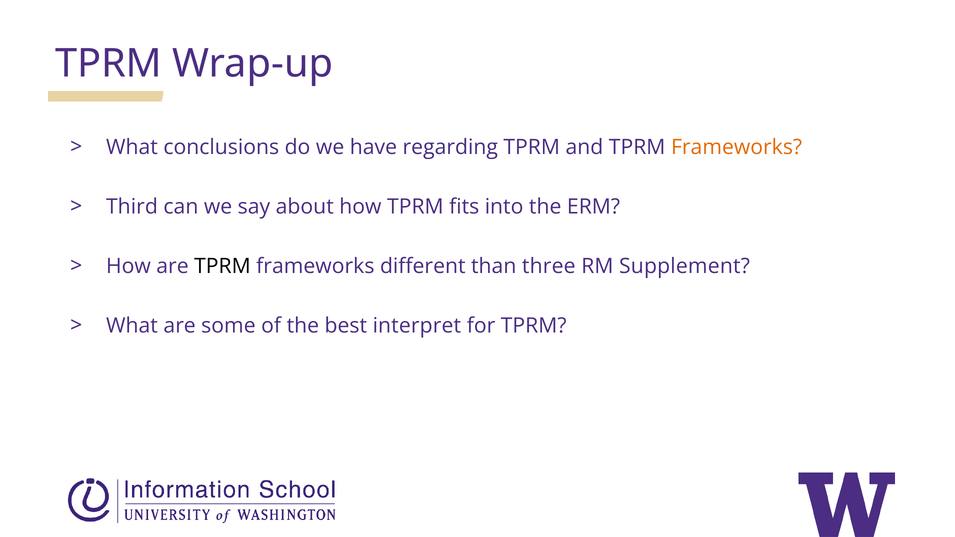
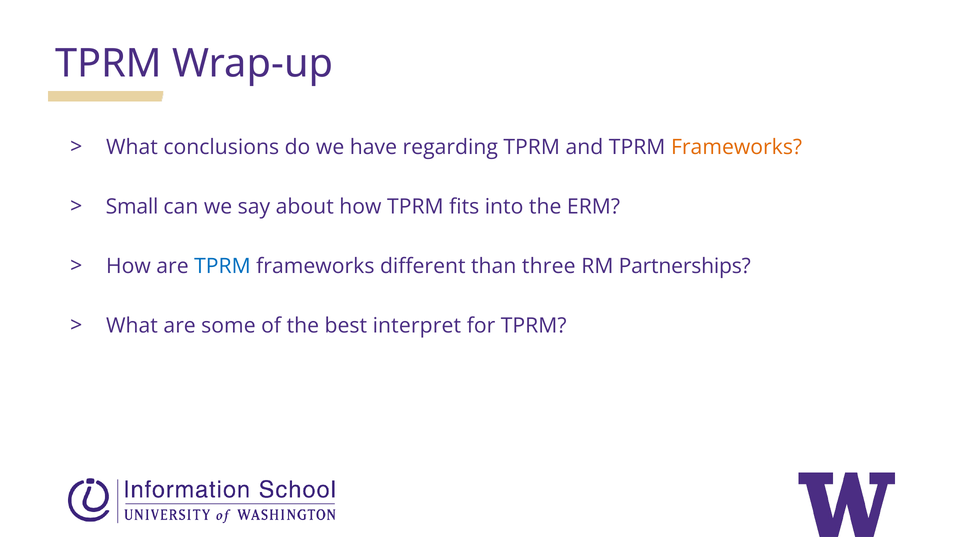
Third: Third -> Small
TPRM at (222, 266) colour: black -> blue
Supplement: Supplement -> Partnerships
